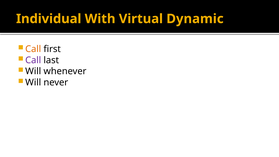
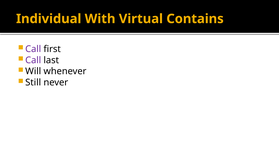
Dynamic: Dynamic -> Contains
Call at (33, 49) colour: orange -> purple
Will at (33, 82): Will -> Still
